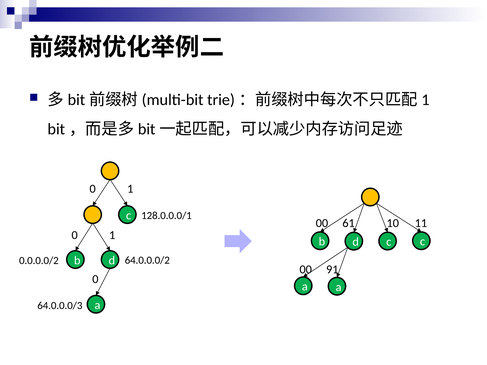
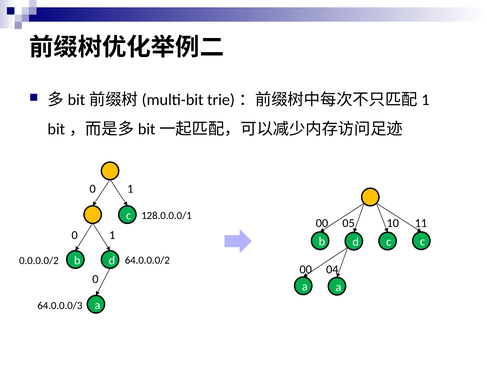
61: 61 -> 05
91: 91 -> 04
